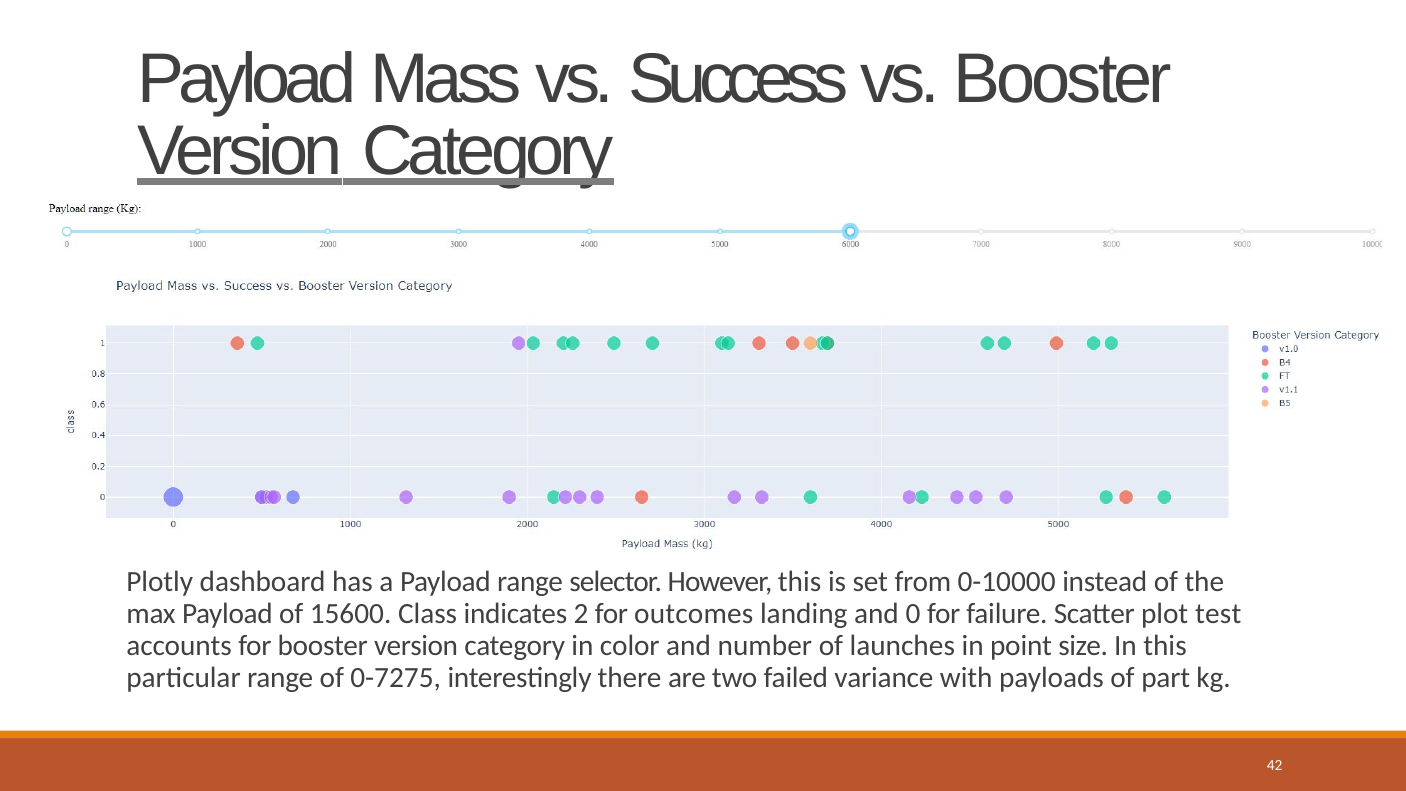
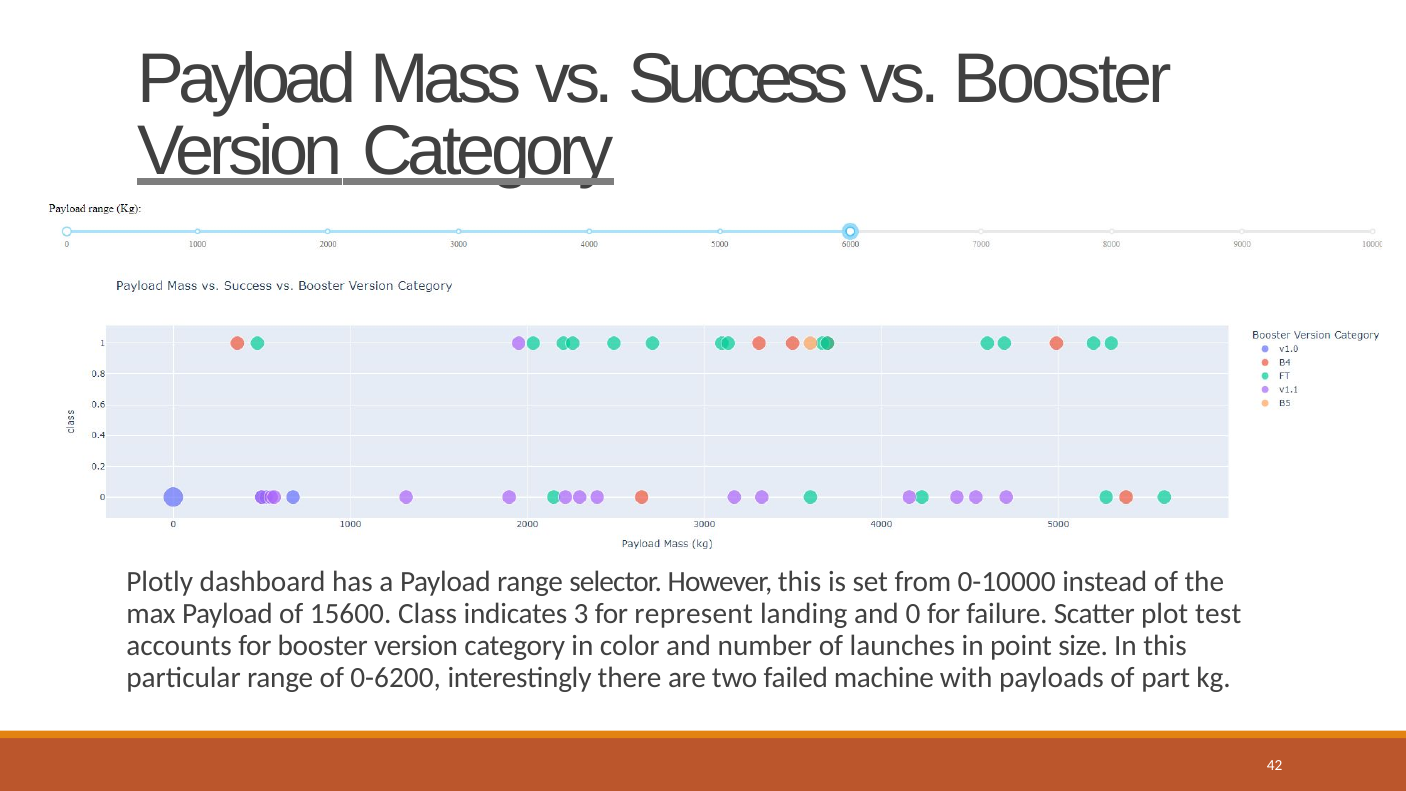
2: 2 -> 3
outcomes: outcomes -> represent
0-7275: 0-7275 -> 0-6200
variance: variance -> machine
